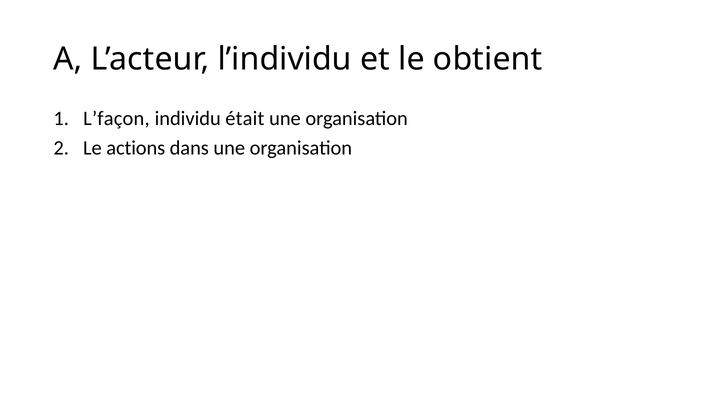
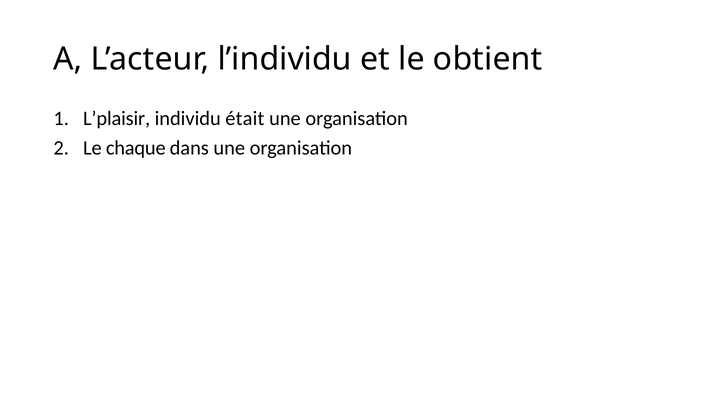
L’façon: L’façon -> L’plaisir
actions: actions -> chaque
